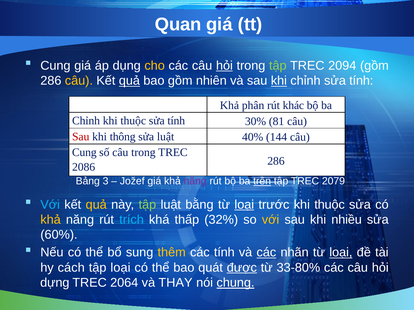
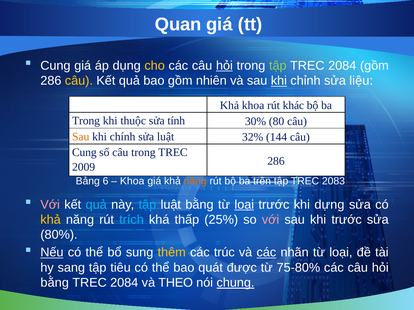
2094 at (342, 66): 2094 -> 2084
quả at (129, 81) underline: present -> none
chỉnh sửa tính: tính -> liệu
Khả phân: phân -> khoa
Chỉnh at (86, 121): Chỉnh -> Trong
81: 81 -> 80
Sau at (81, 137) colour: red -> orange
thông: thông -> chính
40%: 40% -> 32%
2086: 2086 -> 2009
3: 3 -> 6
Jožef at (132, 181): Jožef -> Khoa
năng at (195, 181) colour: purple -> orange
trên underline: present -> none
2079: 2079 -> 2083
Với at (50, 205) colour: light blue -> pink
quả at (96, 205) colour: yellow -> light blue
tập at (147, 205) colour: light green -> light blue
trước khi thuộc: thuộc -> dựng
32%: 32% -> 25%
với at (271, 220) colour: yellow -> pink
khi nhiều: nhiều -> trước
60%: 60% -> 80%
Nếu underline: none -> present
các tính: tính -> trúc
loại at (341, 253) underline: present -> none
cách: cách -> sang
tập loại: loại -> tiêu
được underline: present -> none
33-80%: 33-80% -> 75-80%
dựng at (55, 283): dựng -> bằng
2064 at (124, 283): 2064 -> 2084
THAY: THAY -> THEO
